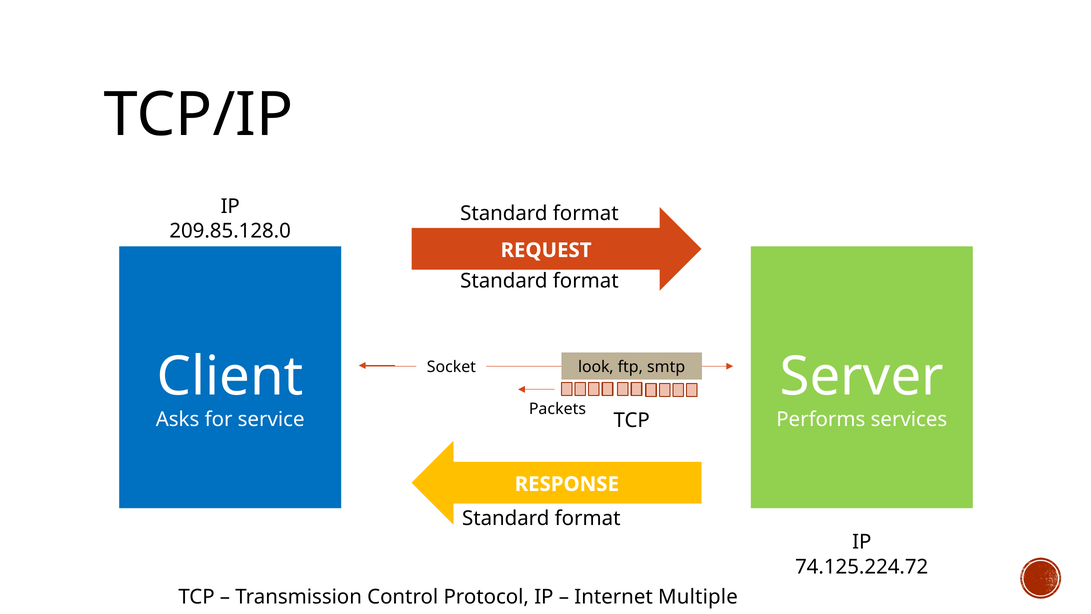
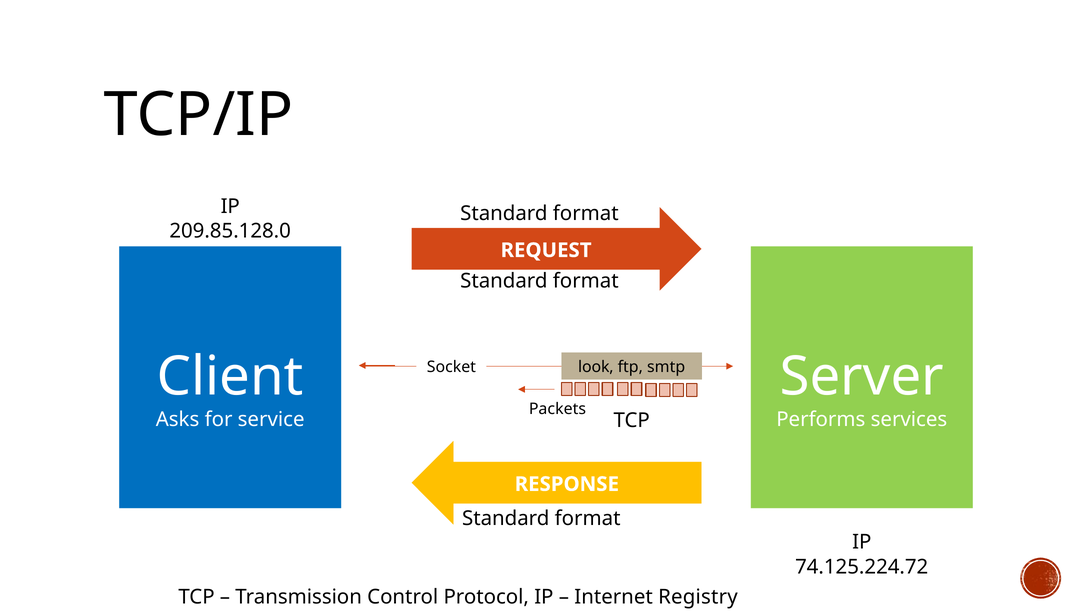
Multiple: Multiple -> Registry
